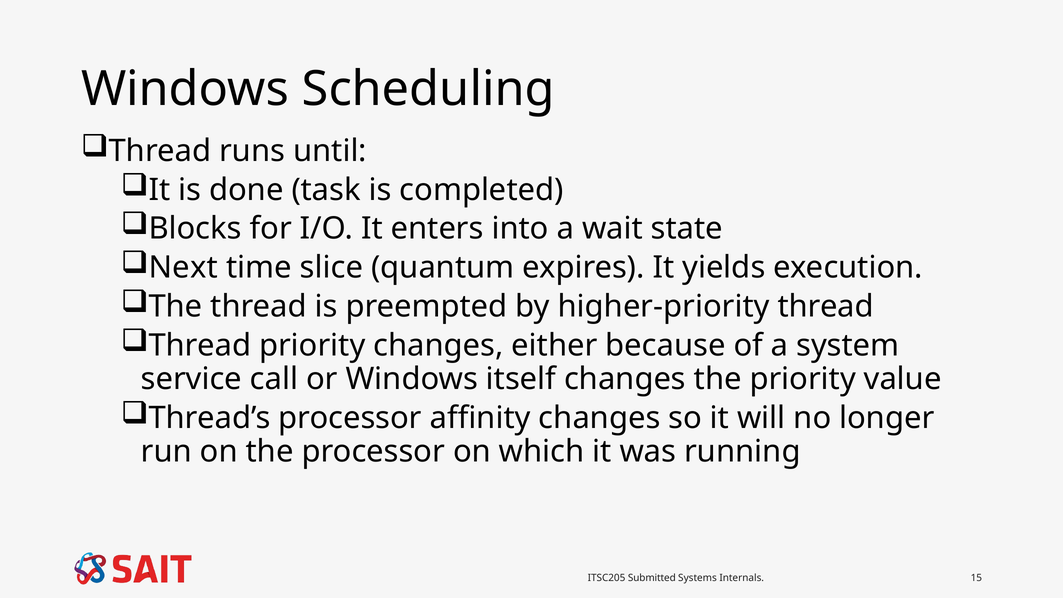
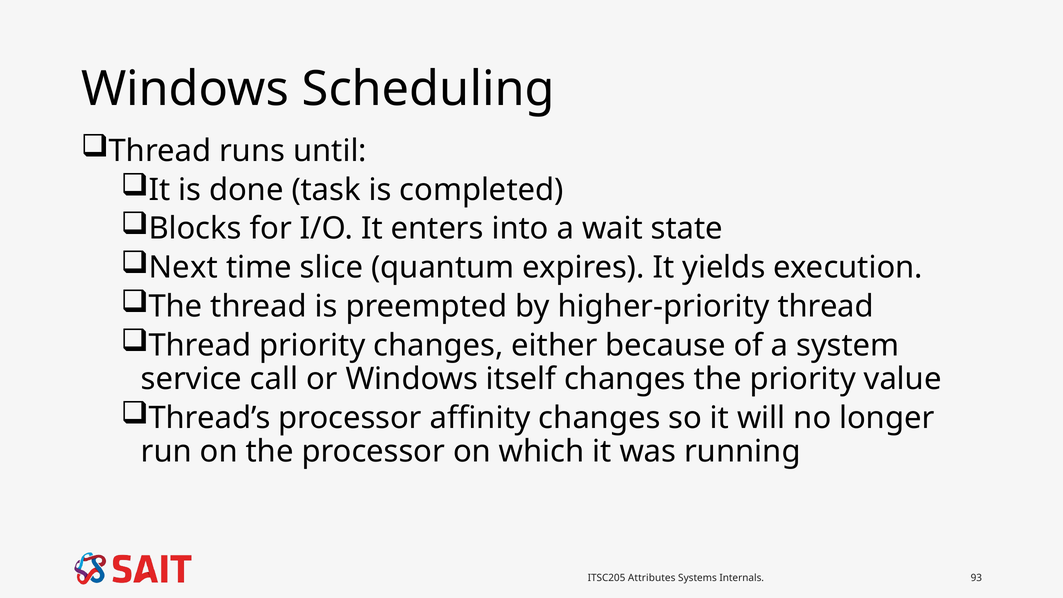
Submitted: Submitted -> Attributes
15: 15 -> 93
